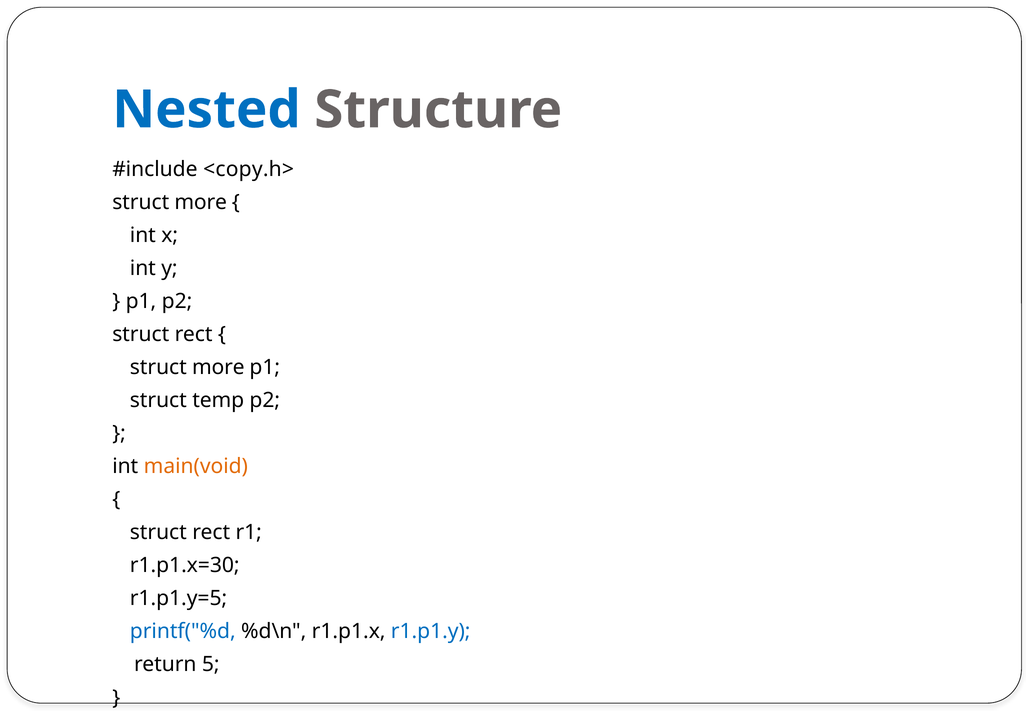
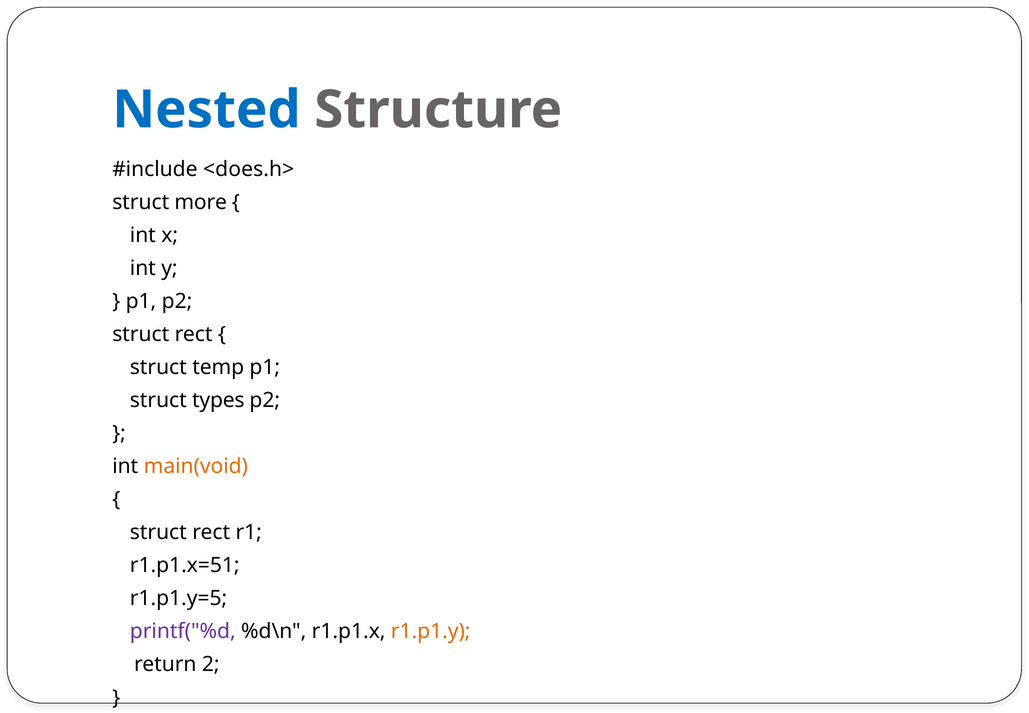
<copy.h>: <copy.h> -> <does.h>
more at (218, 367): more -> temp
temp: temp -> types
r1.p1.x=30: r1.p1.x=30 -> r1.p1.x=51
printf("%d colour: blue -> purple
r1.p1.y colour: blue -> orange
5: 5 -> 2
